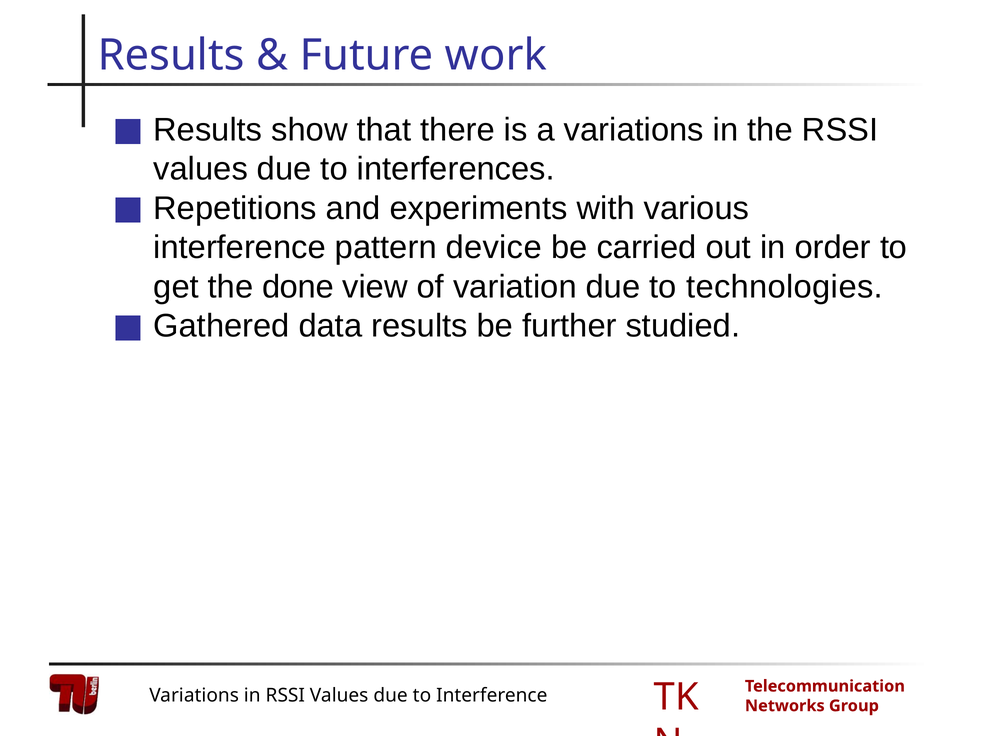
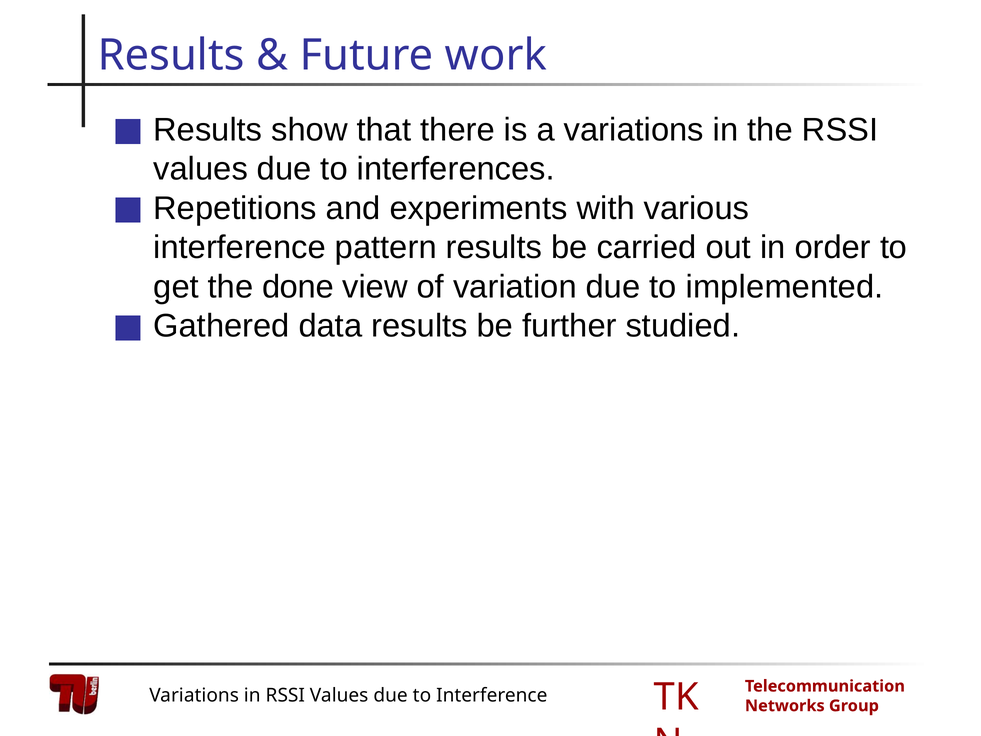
pattern device: device -> results
technologies: technologies -> implemented
